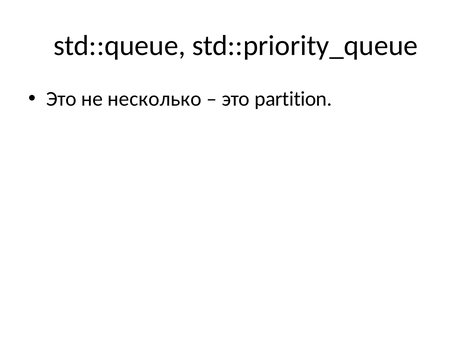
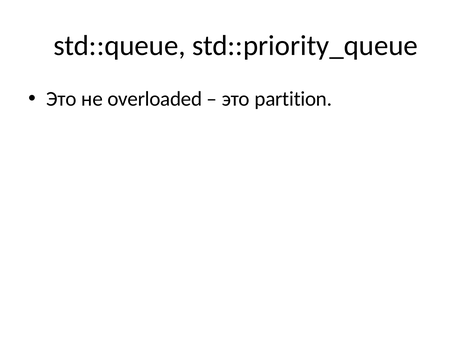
несколько: несколько -> overloaded
